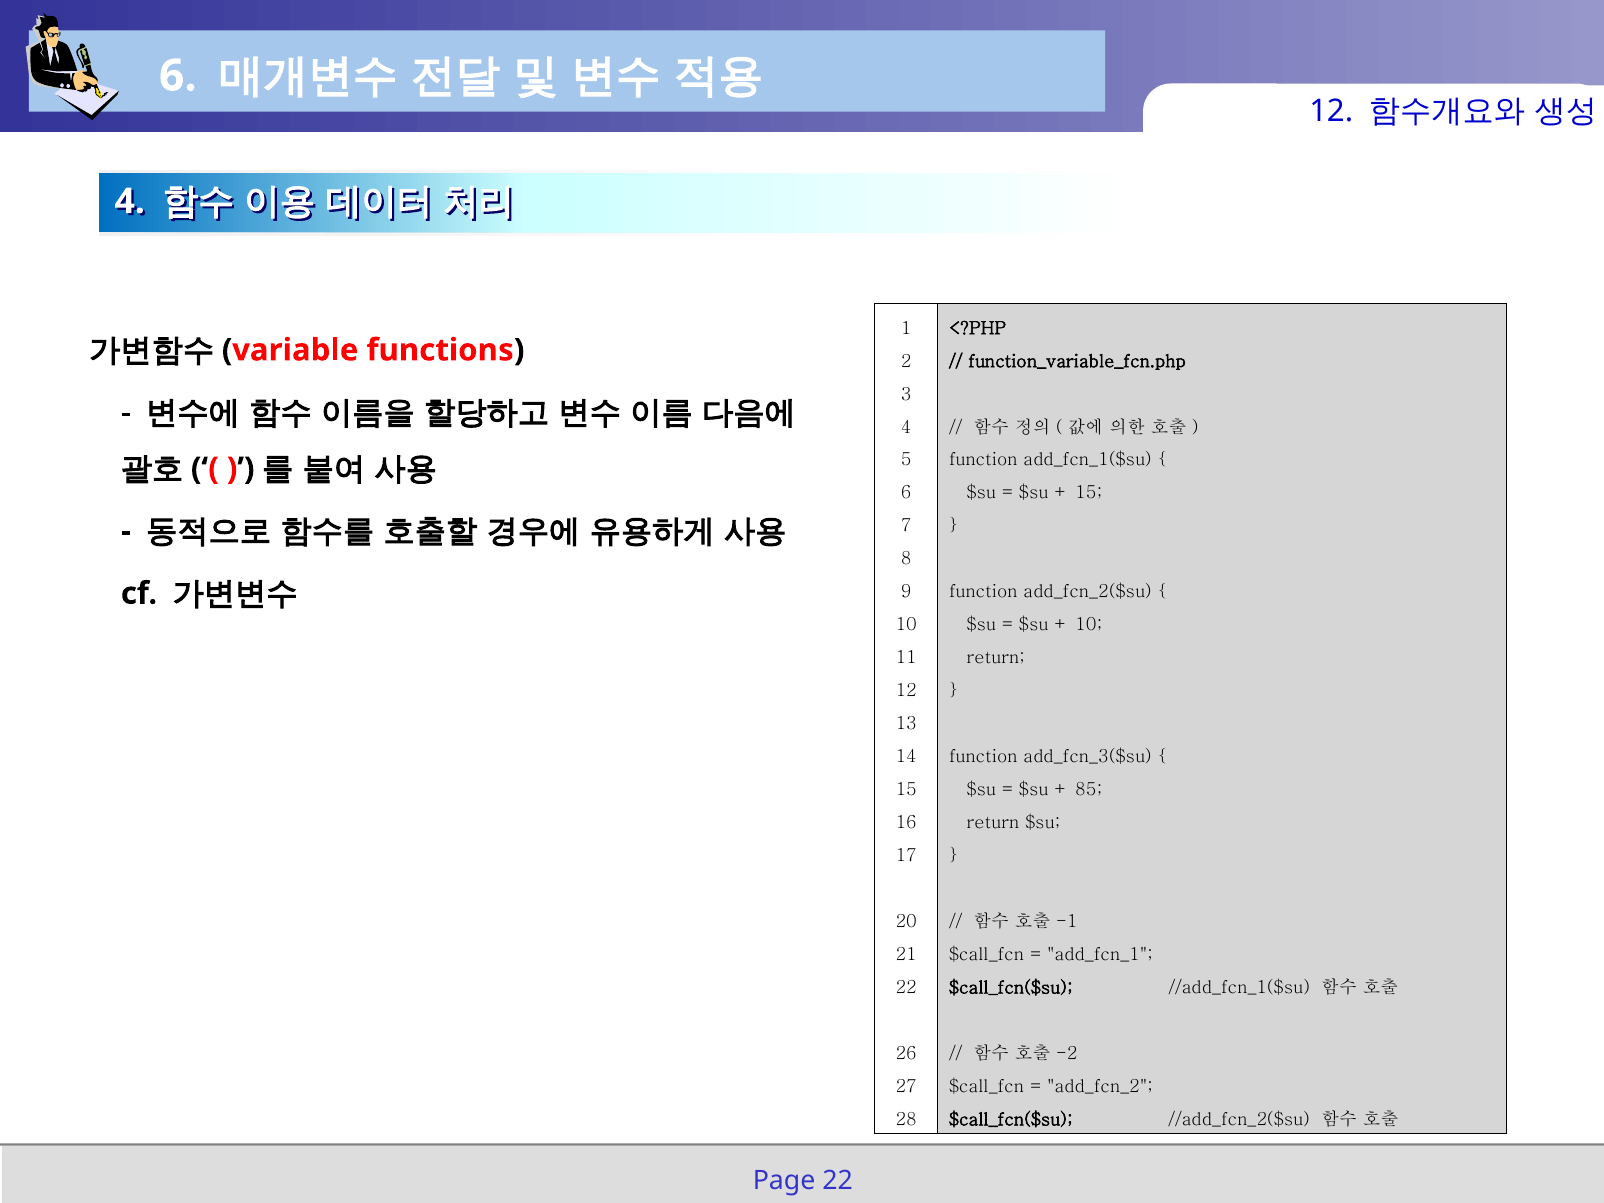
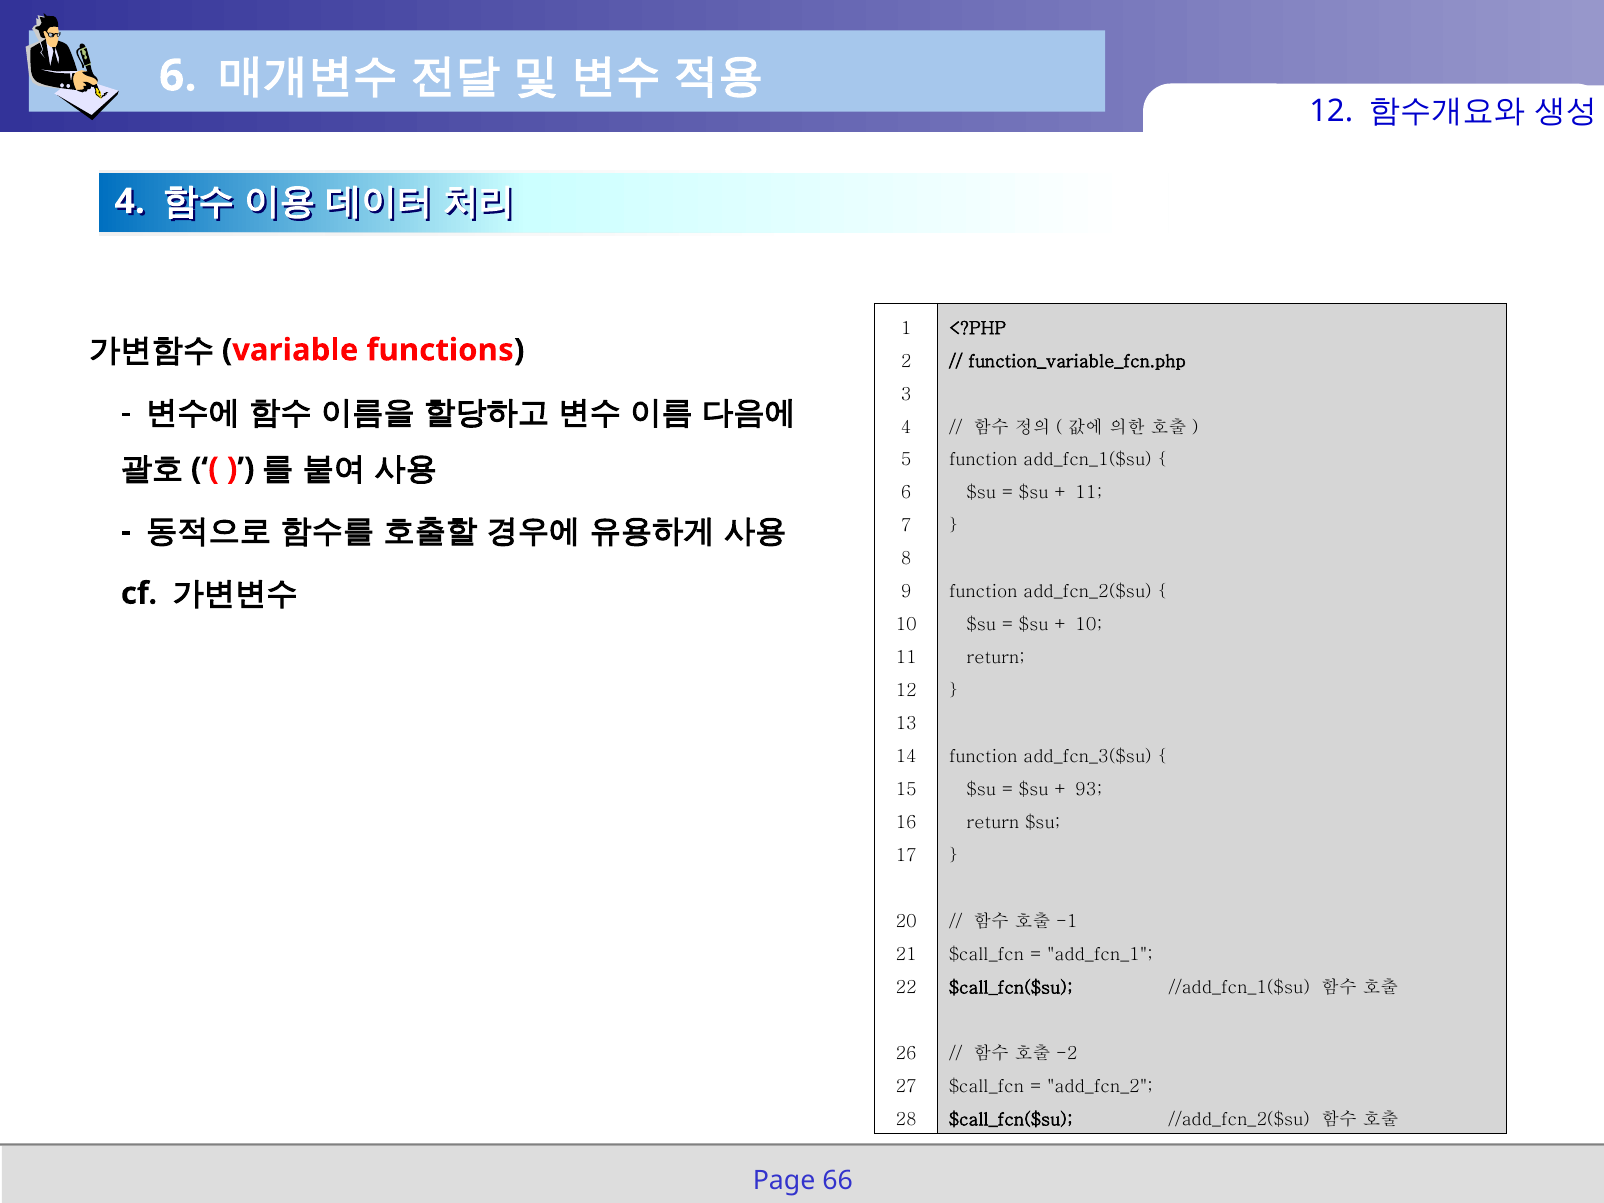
15 at (1089, 493): 15 -> 11
85: 85 -> 93
Page 22: 22 -> 66
